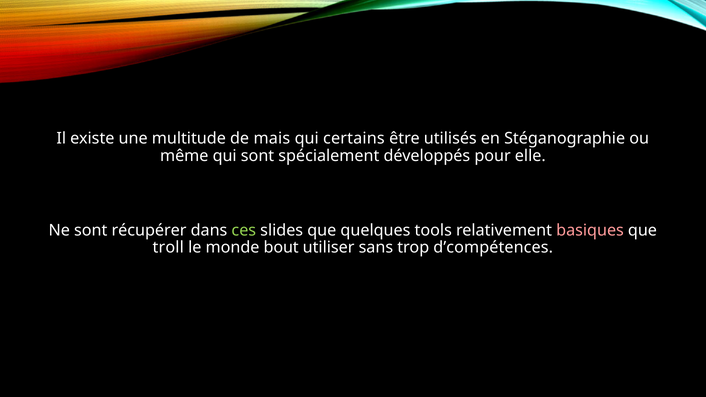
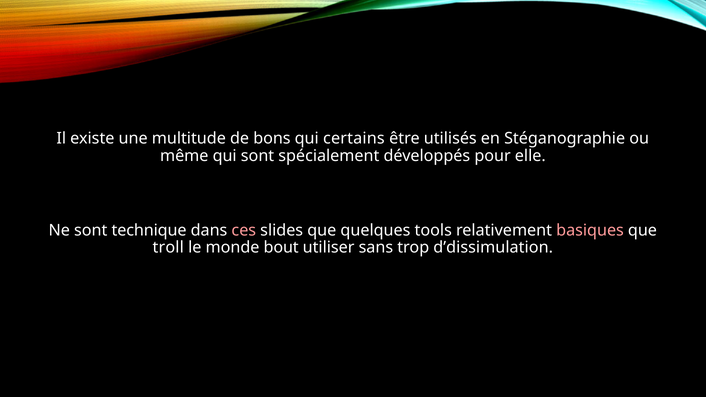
mais: mais -> bons
récupérer: récupérer -> technique
ces colour: light green -> pink
d’compétences: d’compétences -> d’dissimulation
